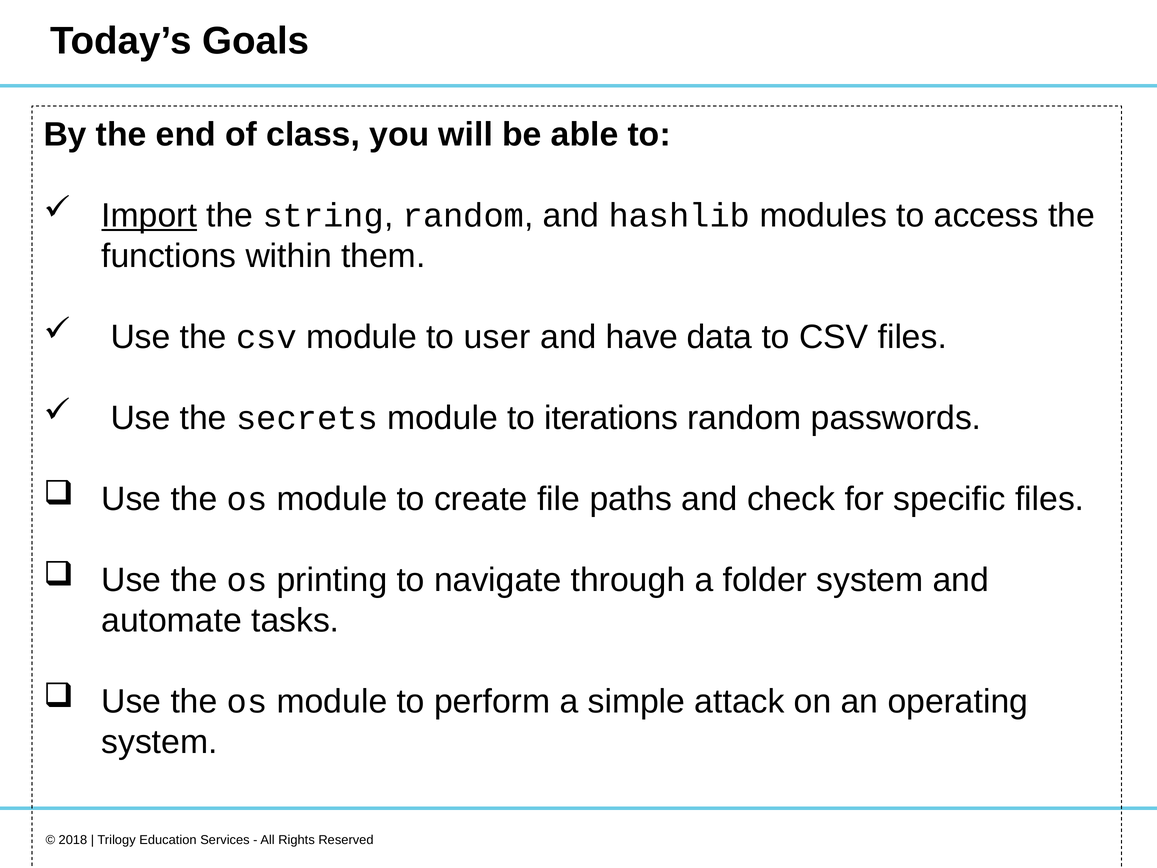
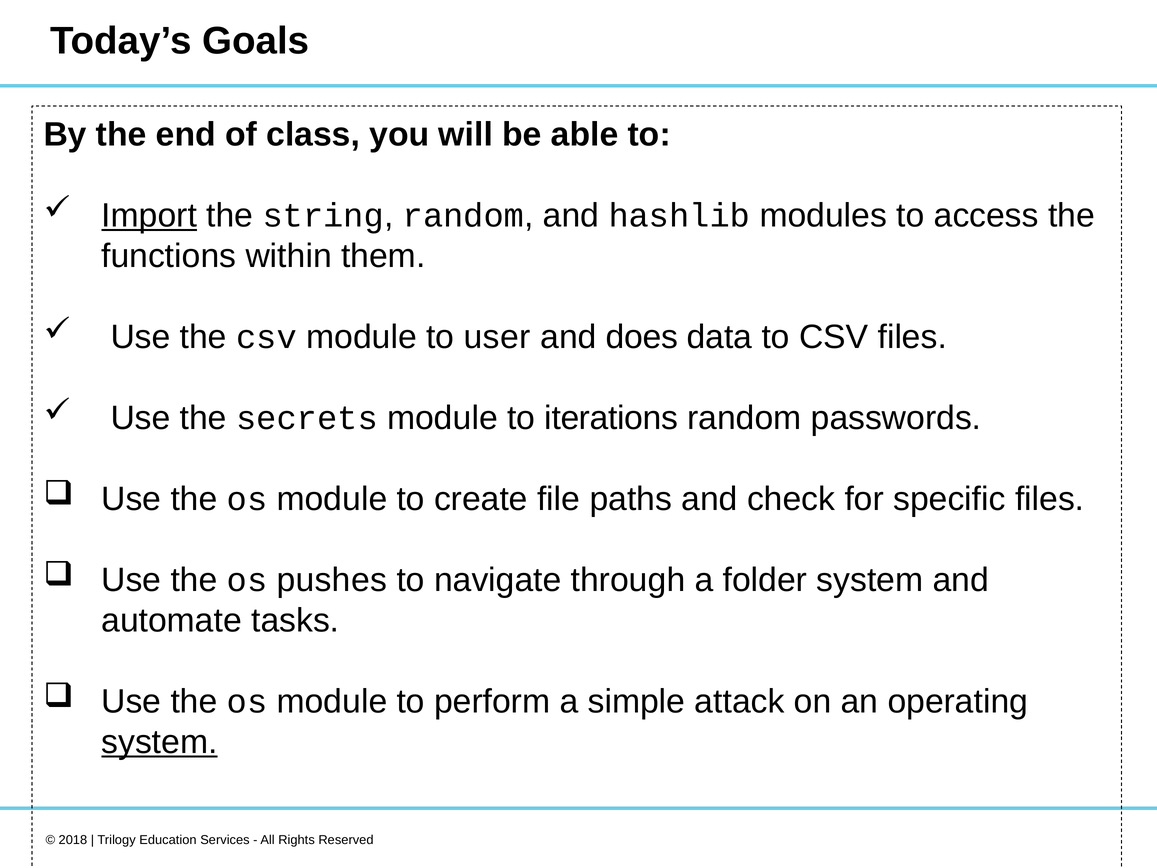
have: have -> does
printing: printing -> pushes
system at (159, 742) underline: none -> present
